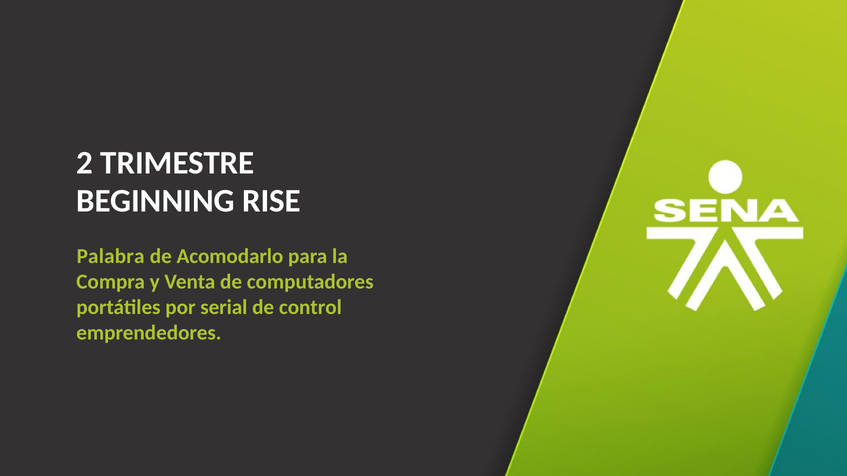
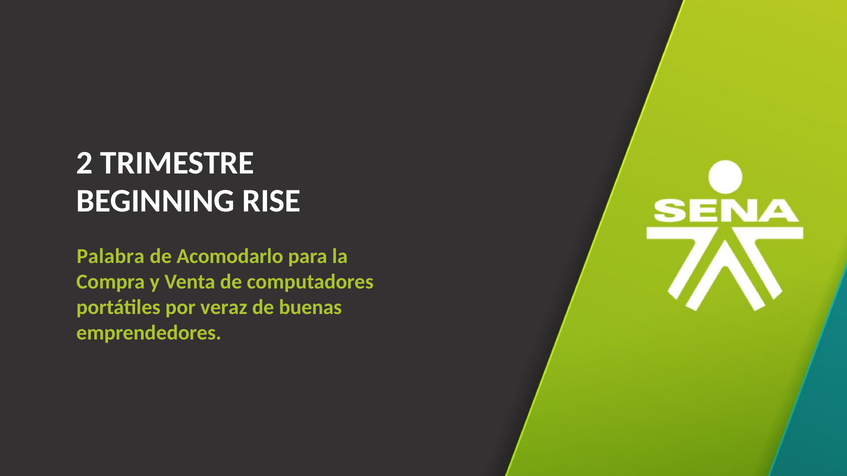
serial: serial -> veraz
control: control -> buenas
